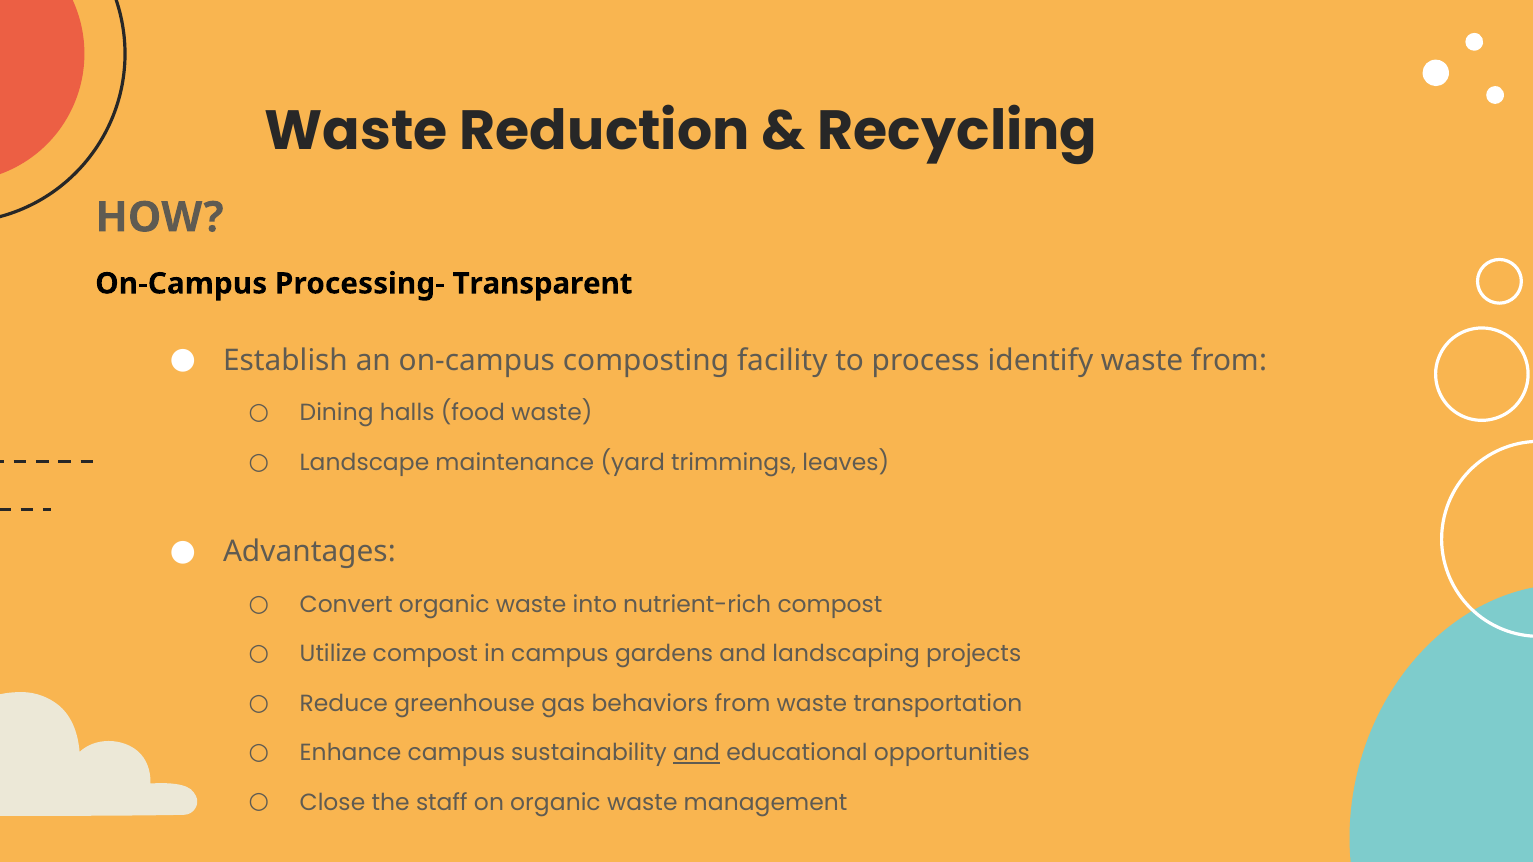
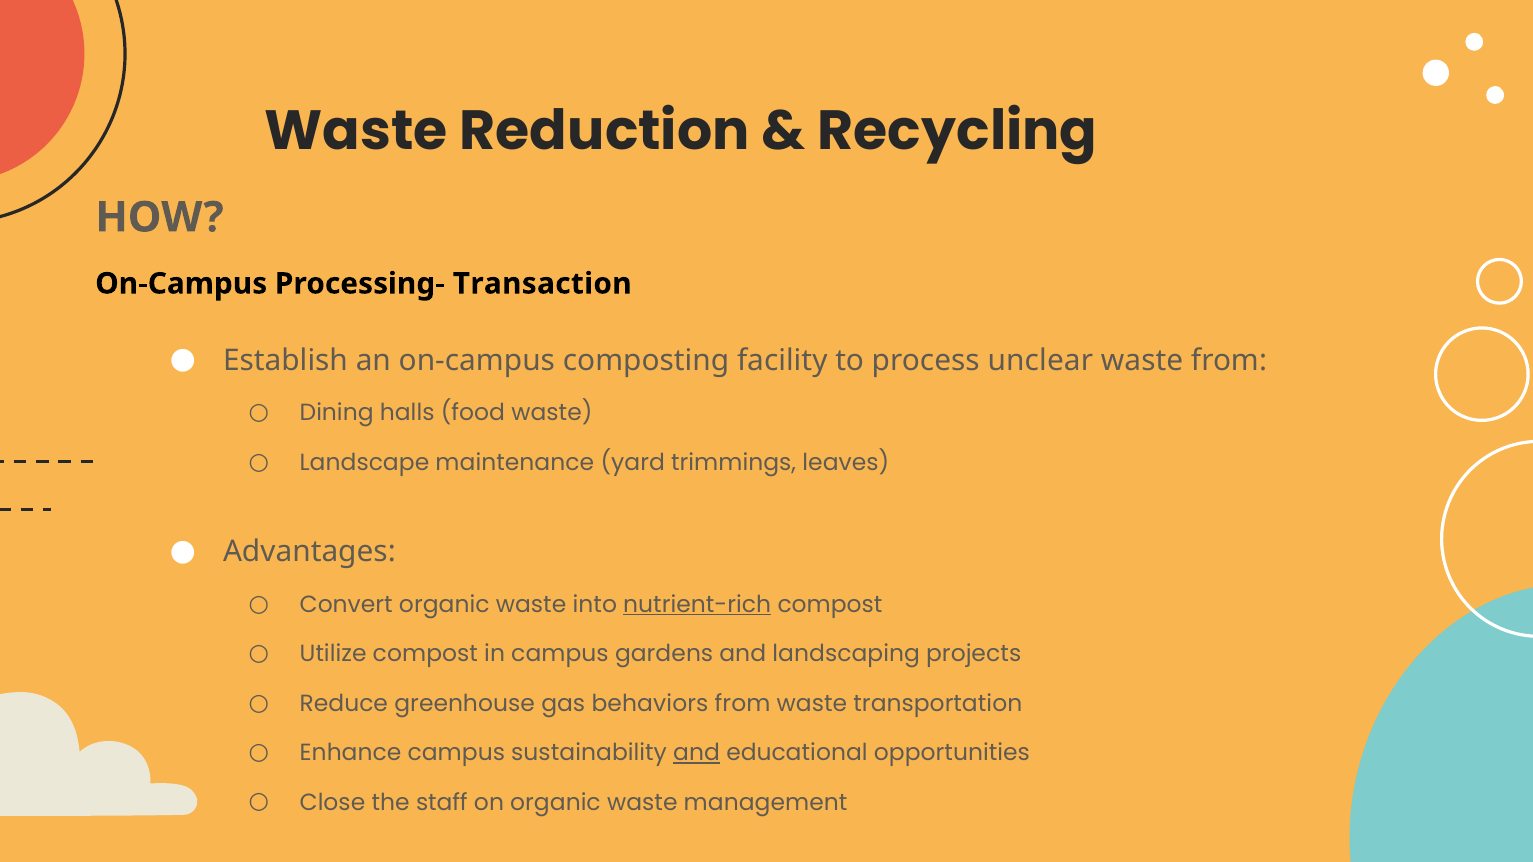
Transparent: Transparent -> Transaction
identify: identify -> unclear
nutrient-rich underline: none -> present
